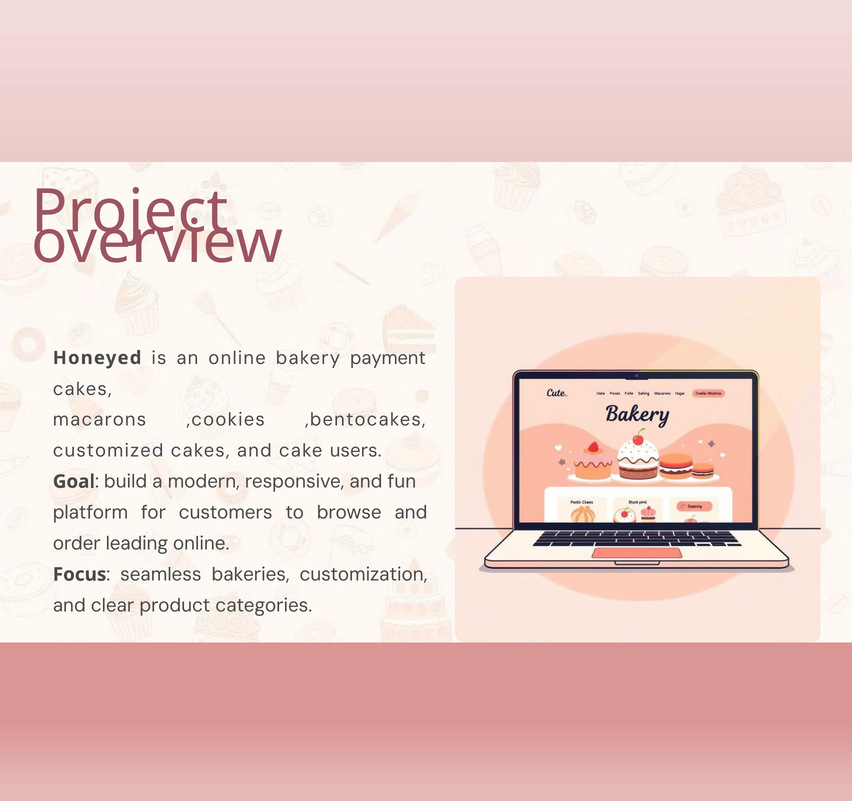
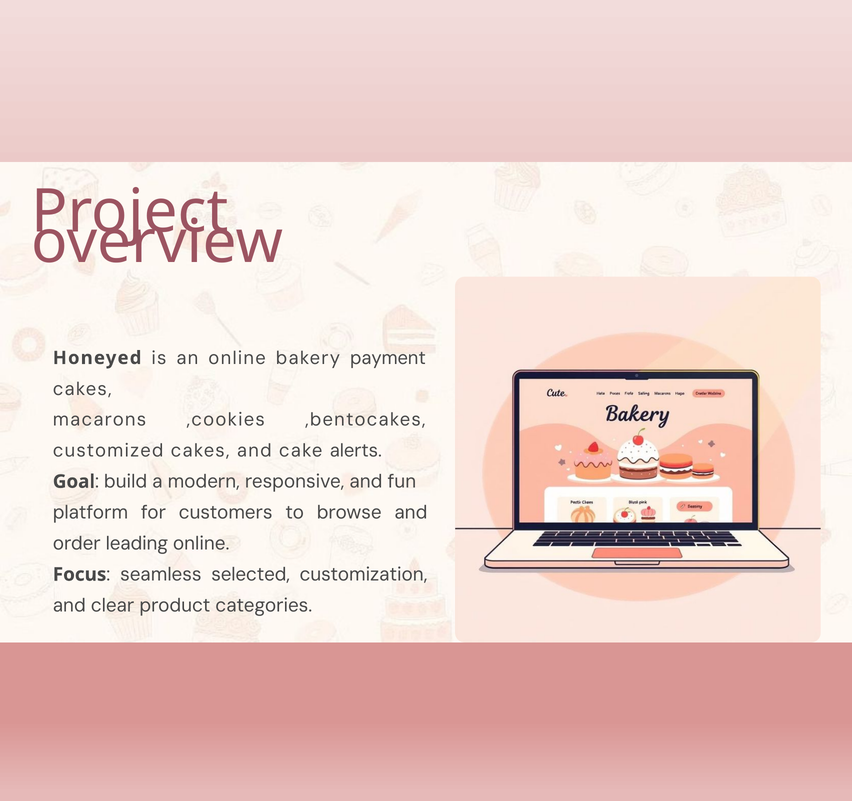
users: users -> alerts
bakeries: bakeries -> selected
